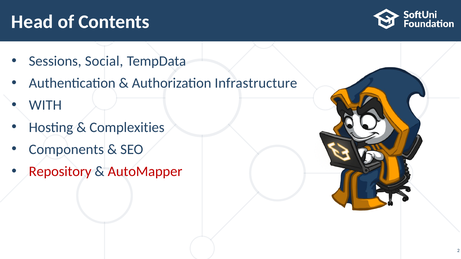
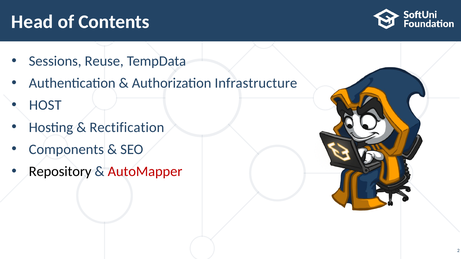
Social: Social -> Reuse
WITH: WITH -> HOST
Complexities: Complexities -> Rectification
Repository colour: red -> black
